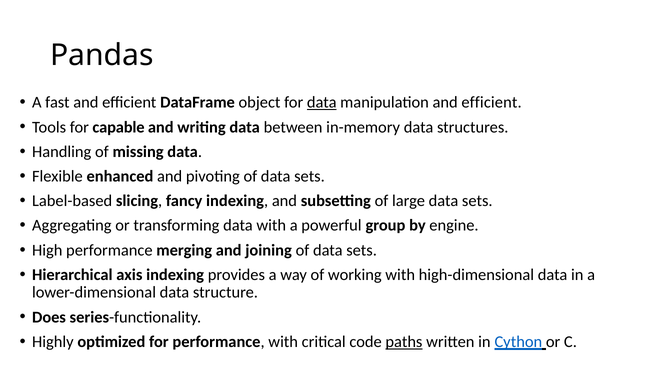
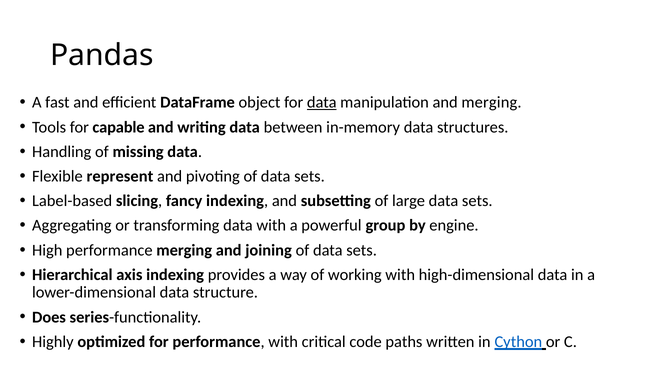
manipulation and efficient: efficient -> merging
enhanced: enhanced -> represent
paths underline: present -> none
